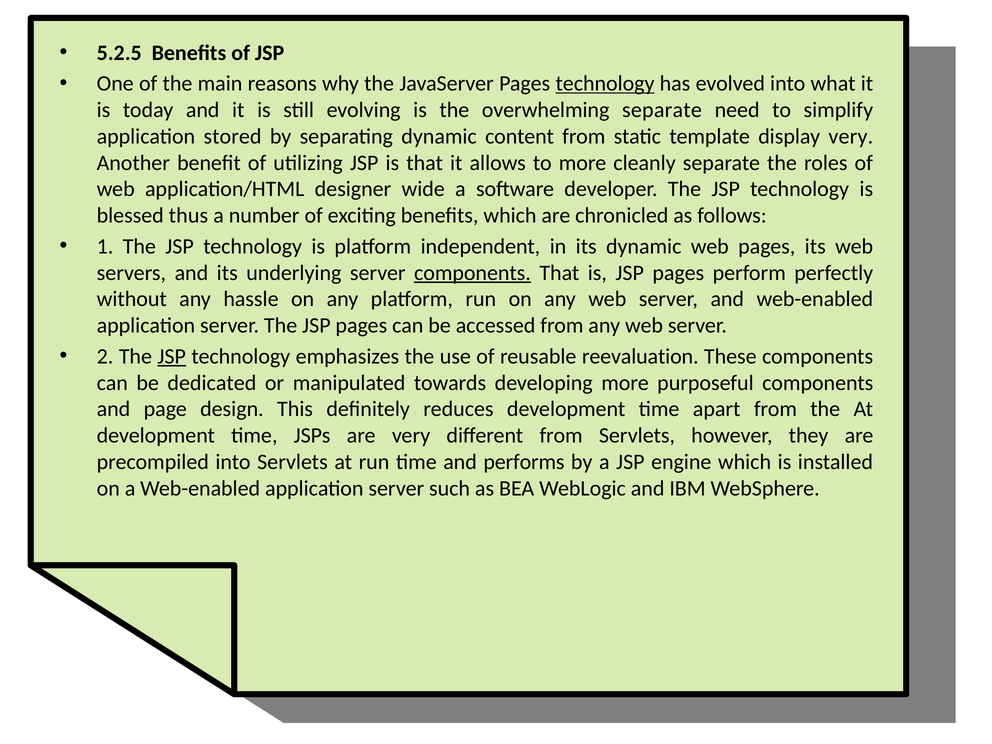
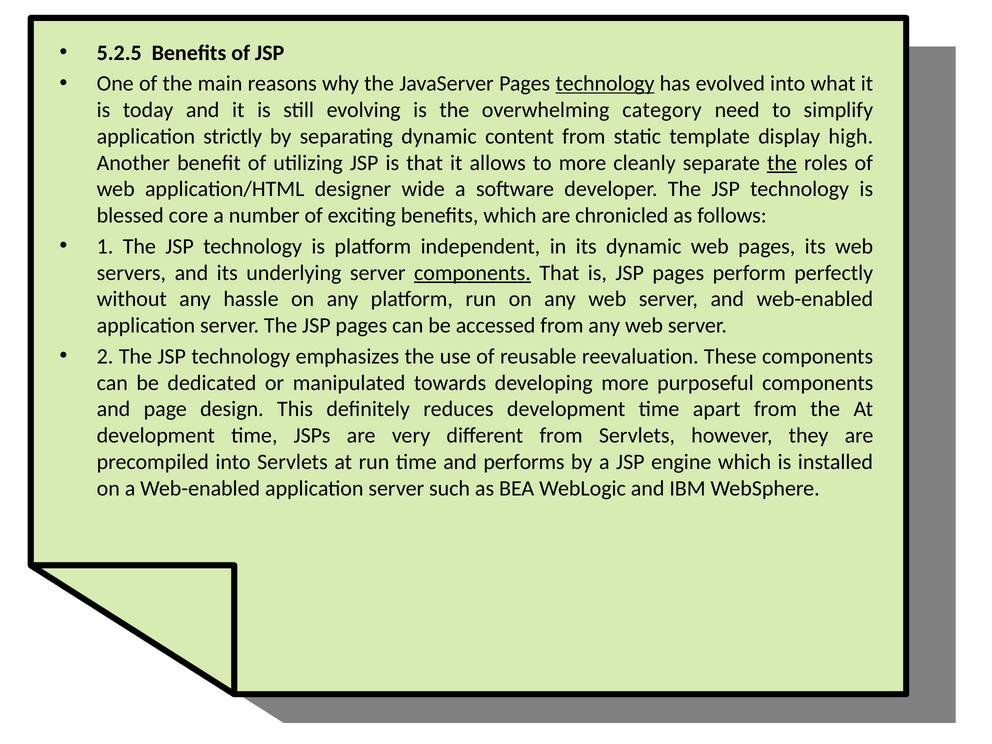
overwhelming separate: separate -> category
stored: stored -> strictly
display very: very -> high
the at (782, 163) underline: none -> present
thus: thus -> core
JSP at (172, 356) underline: present -> none
